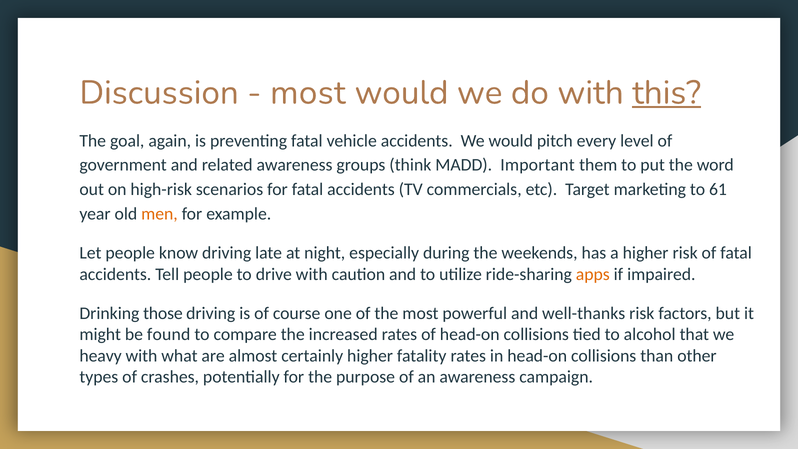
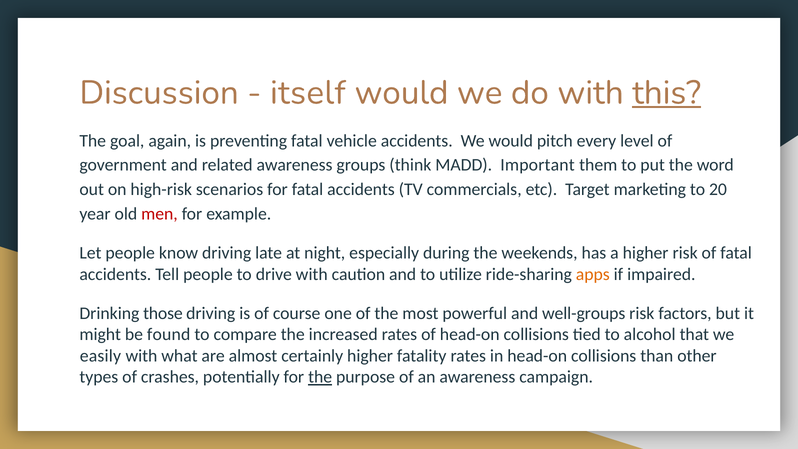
most at (308, 93): most -> itself
61: 61 -> 20
men colour: orange -> red
well-thanks: well-thanks -> well-groups
heavy: heavy -> easily
the at (320, 377) underline: none -> present
